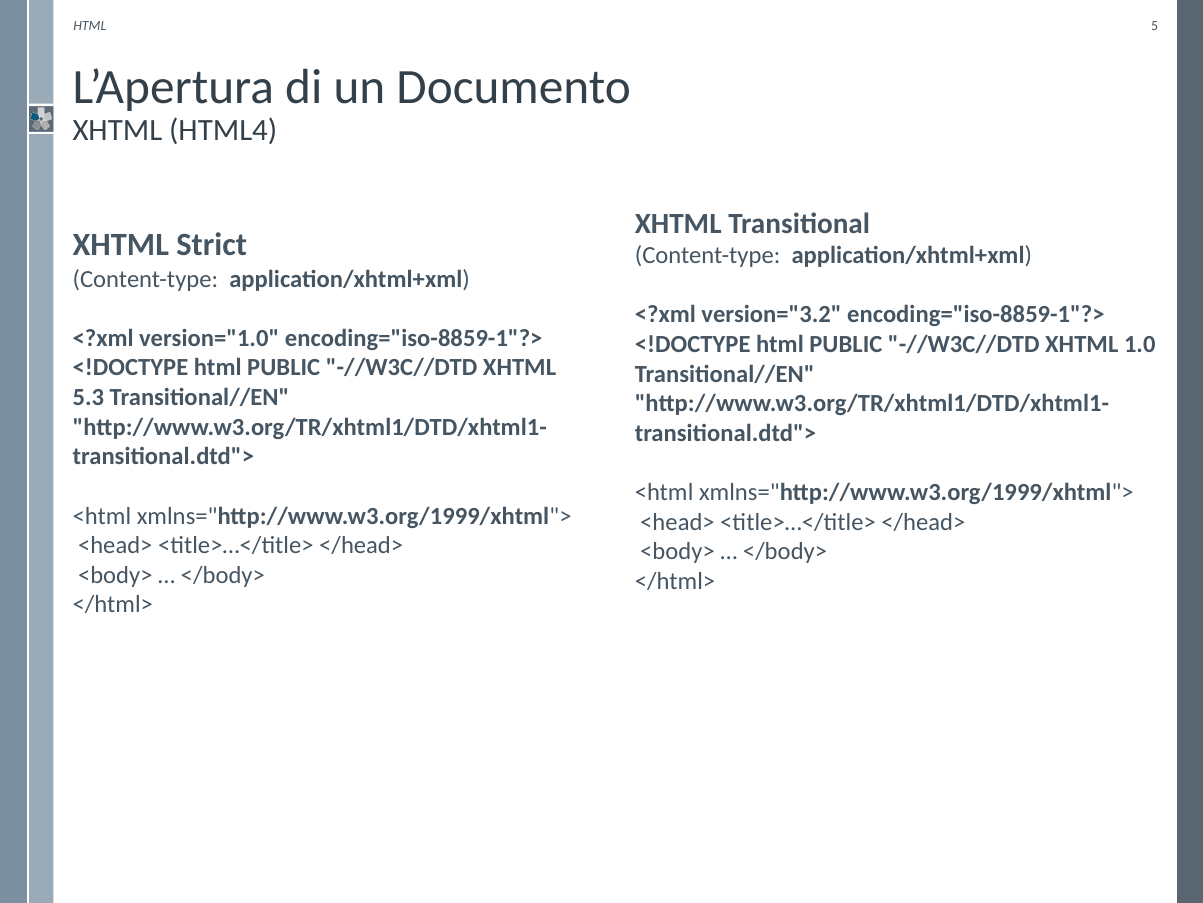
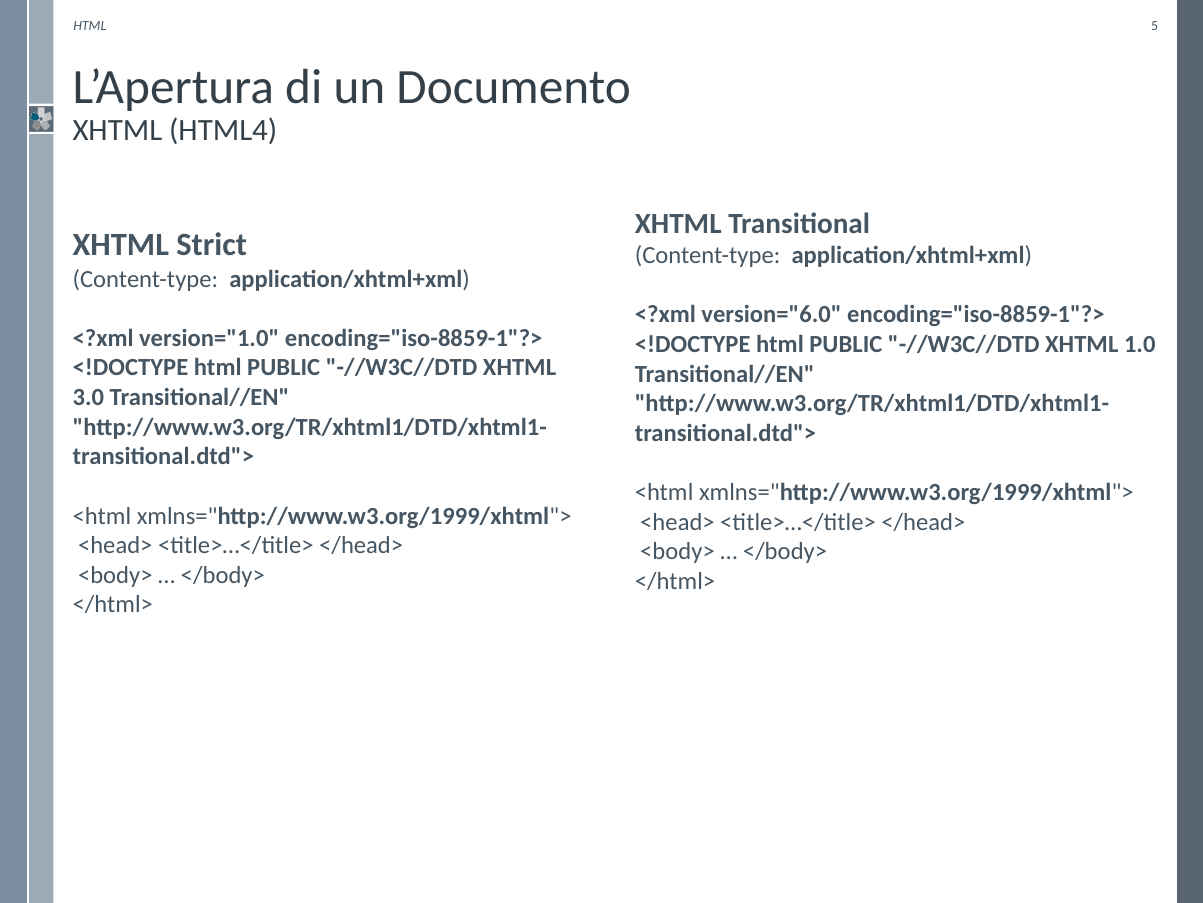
version="3.2: version="3.2 -> version="6.0
5.3: 5.3 -> 3.0
